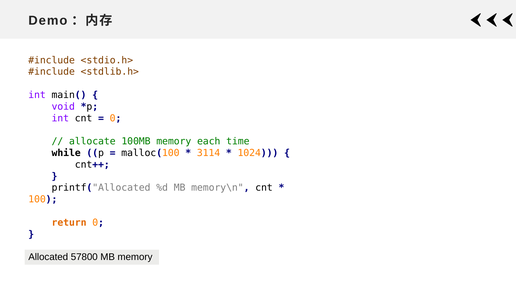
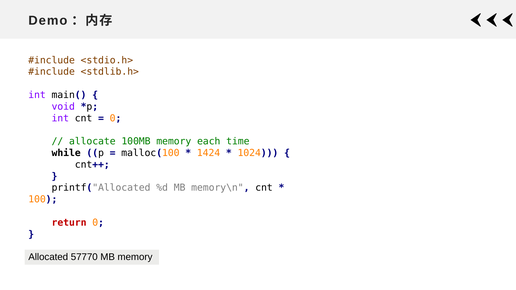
3114: 3114 -> 1424
return colour: orange -> red
57800: 57800 -> 57770
